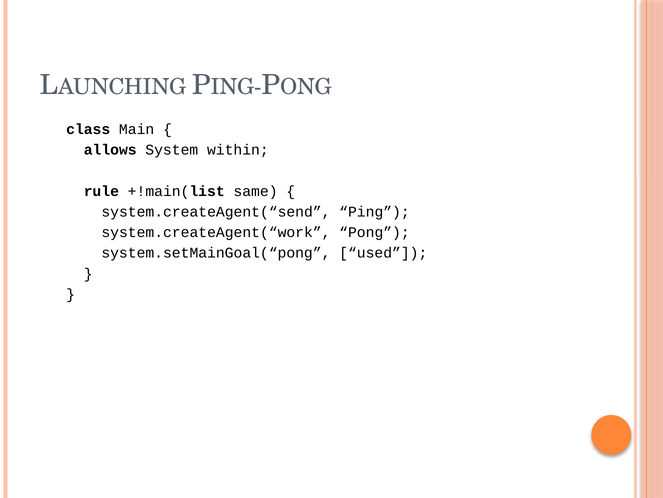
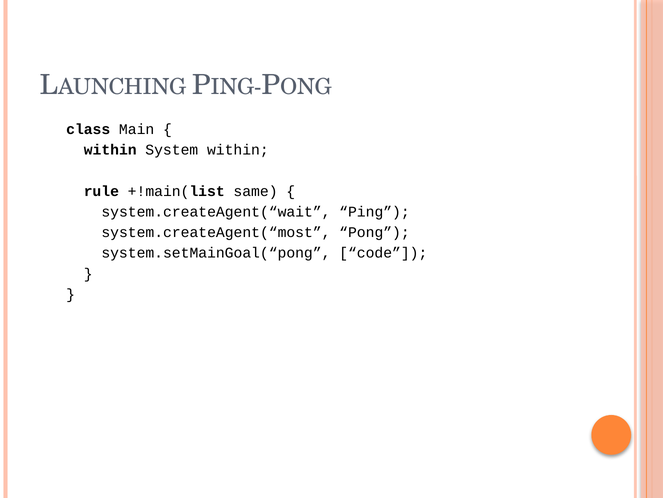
allows at (110, 150): allows -> within
system.createAgent(“send: system.createAgent(“send -> system.createAgent(“wait
system.createAgent(“work: system.createAgent(“work -> system.createAgent(“most
used: used -> code
